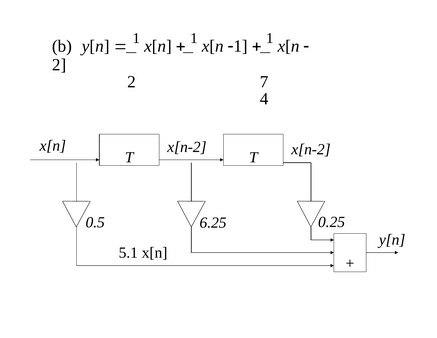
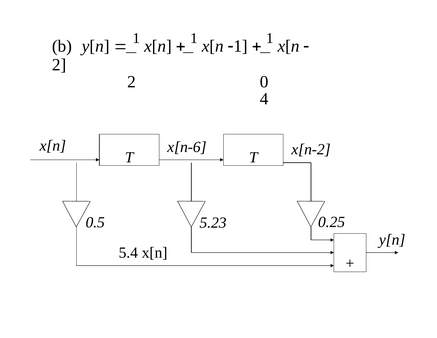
7: 7 -> 0
x[n x[n-2: x[n-2 -> x[n-6
6.25: 6.25 -> 5.23
5.1: 5.1 -> 5.4
